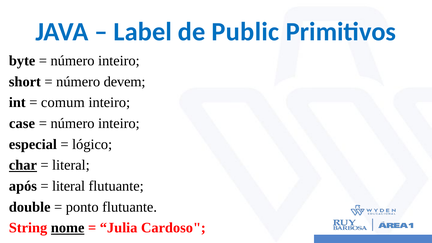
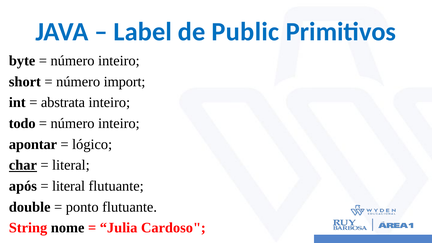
devem: devem -> import
comum: comum -> abstrata
case: case -> todo
especial: especial -> apontar
nome underline: present -> none
